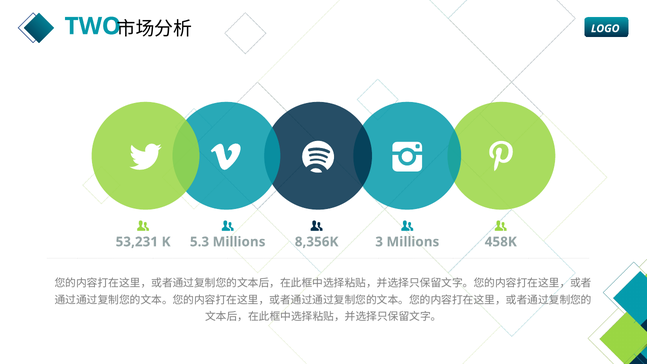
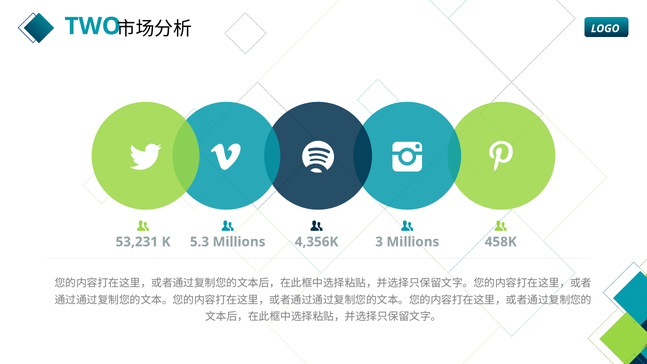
8,356K: 8,356K -> 4,356K
